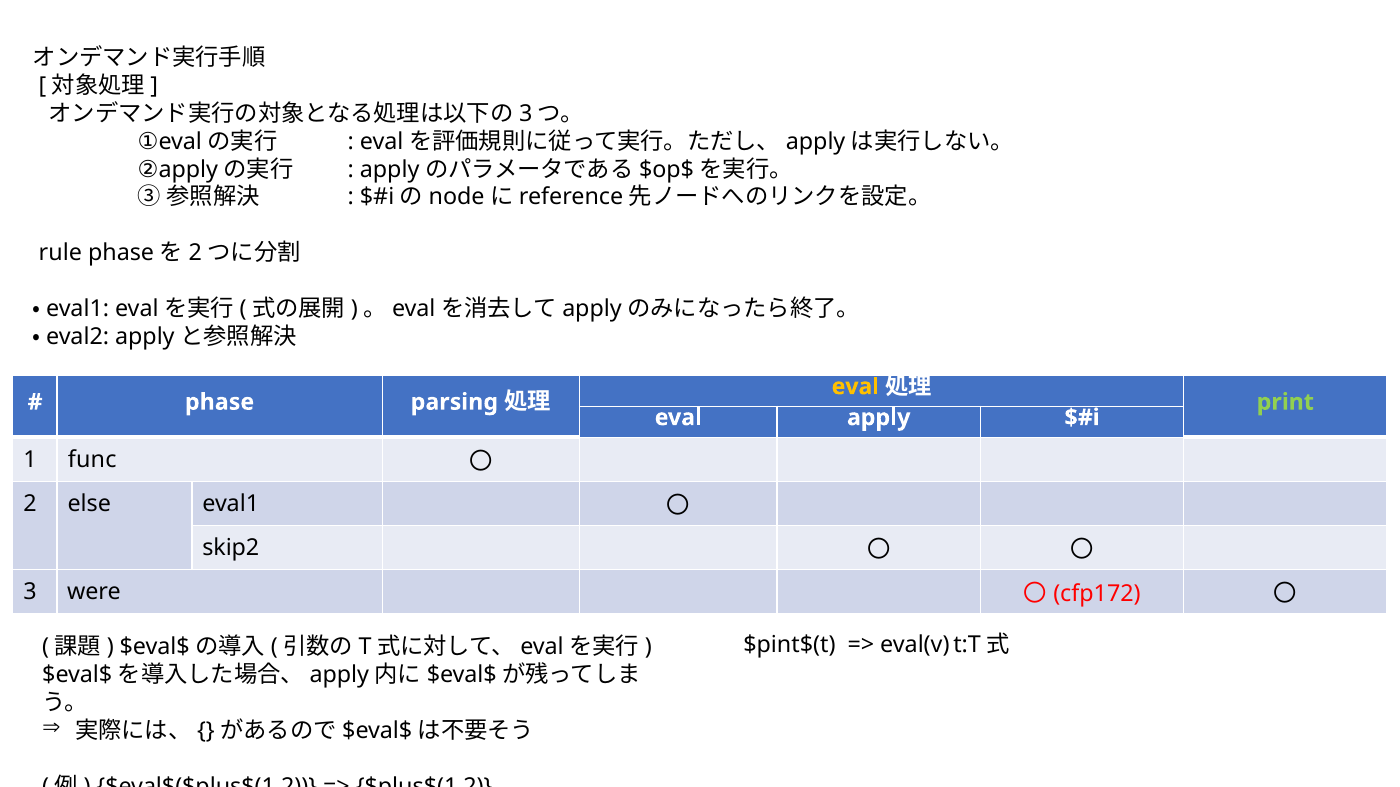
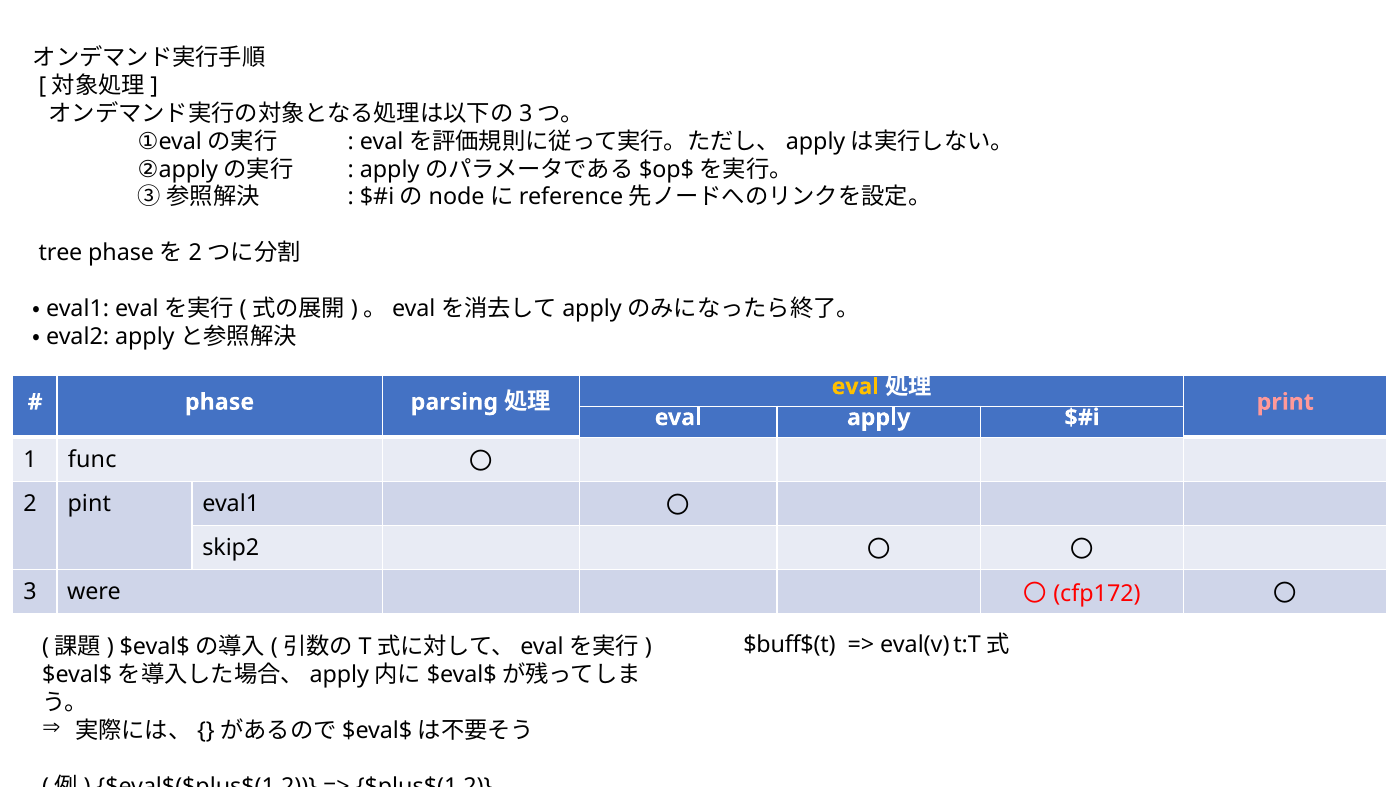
rule: rule -> tree
print colour: light green -> pink
else: else -> pint
$pint$(t: $pint$(t -> $buff$(t
